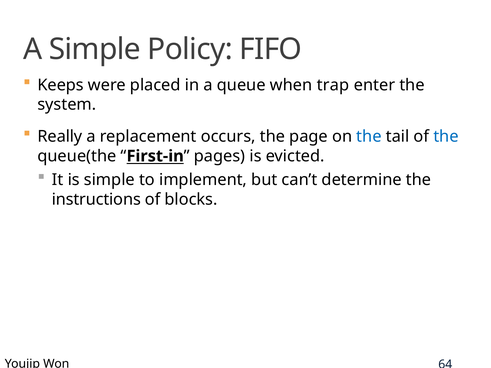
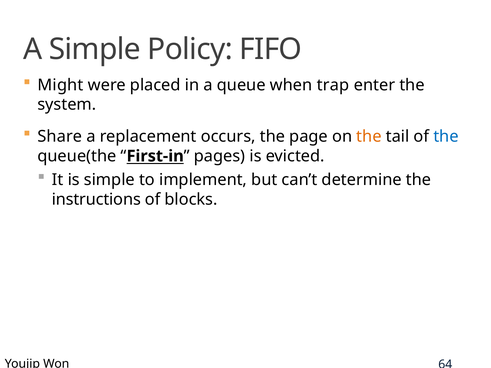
Keeps: Keeps -> Might
Really: Really -> Share
the at (369, 137) colour: blue -> orange
